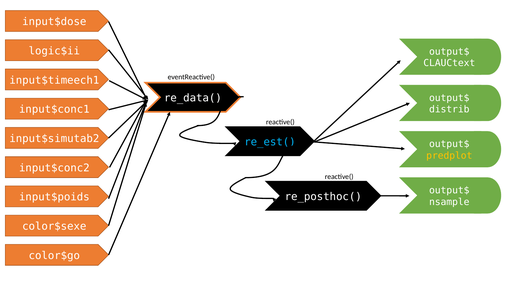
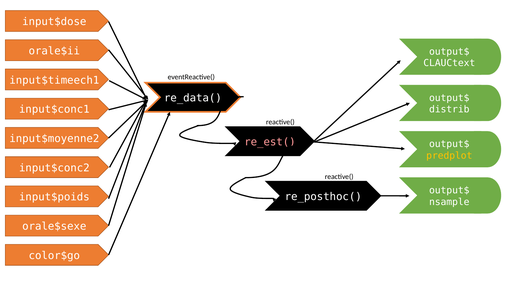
logic$ii: logic$ii -> orale$ii
input$simutab2: input$simutab2 -> input$moyenne2
re_est( colour: light blue -> pink
color$sexe: color$sexe -> orale$sexe
